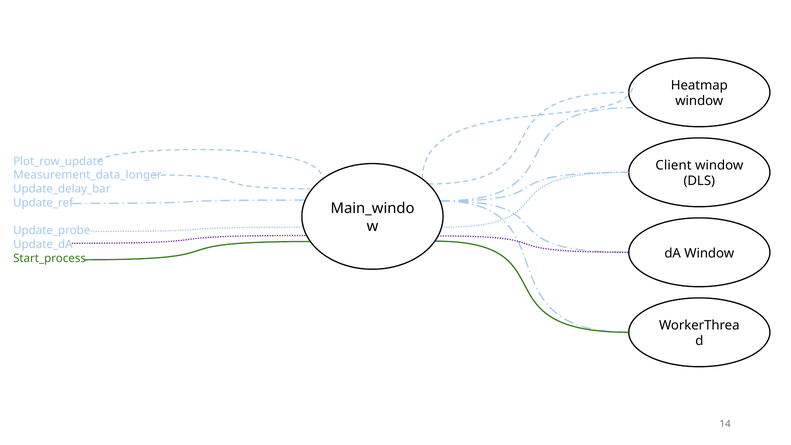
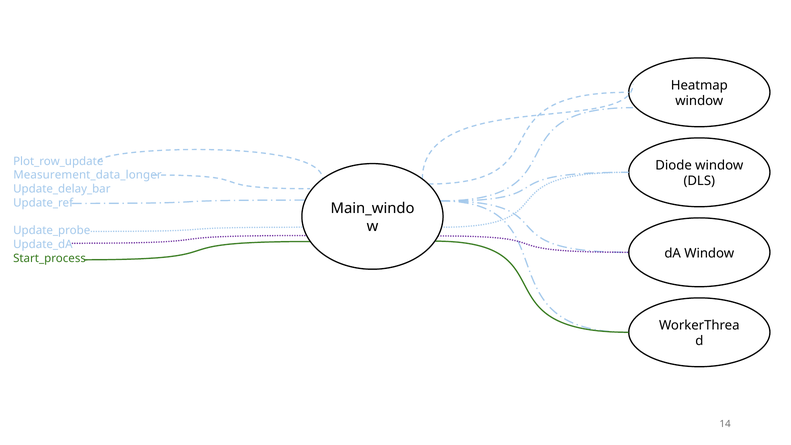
Client: Client -> Diode
